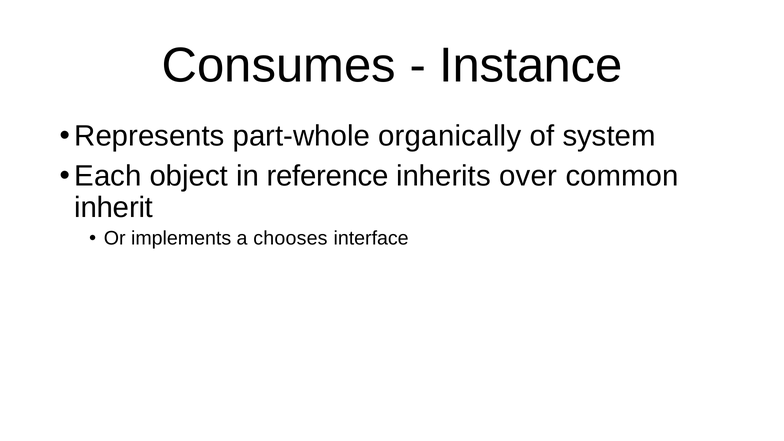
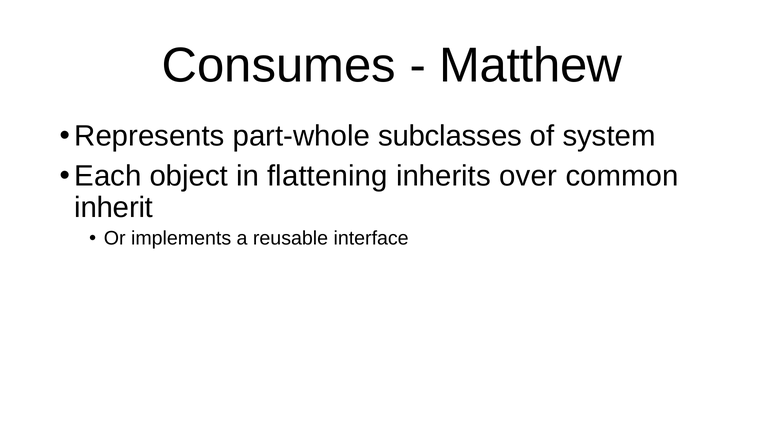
Instance: Instance -> Matthew
organically: organically -> subclasses
reference: reference -> flattening
chooses: chooses -> reusable
